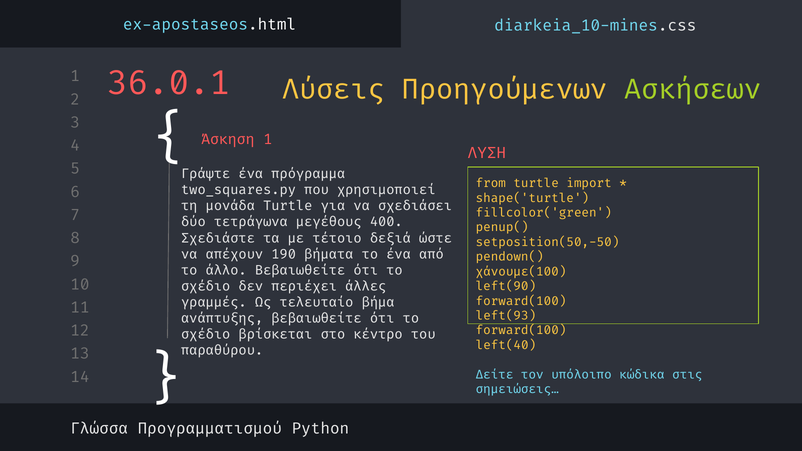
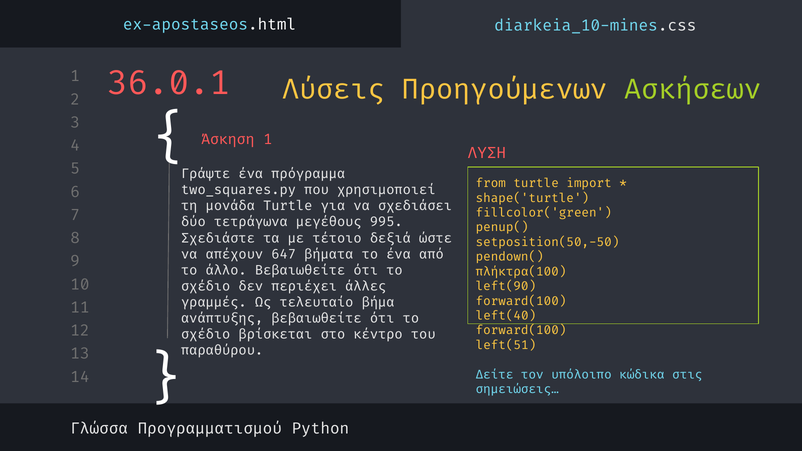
400: 400 -> 995
190: 190 -> 647
χάνουμε(100: χάνουμε(100 -> πλήκτρα(100
left(93: left(93 -> left(40
left(40: left(40 -> left(51
